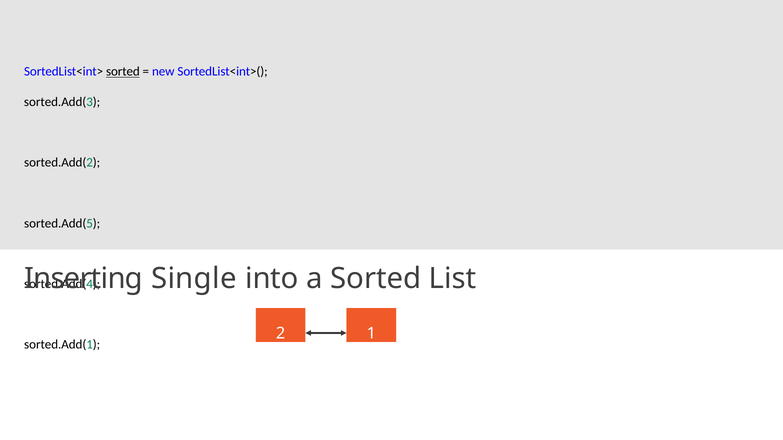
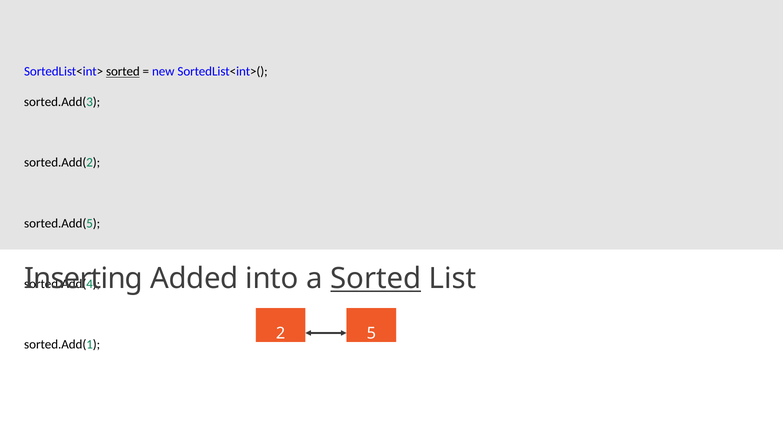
Single: Single -> Added
Sorted at (376, 279) underline: none -> present
1: 1 -> 5
